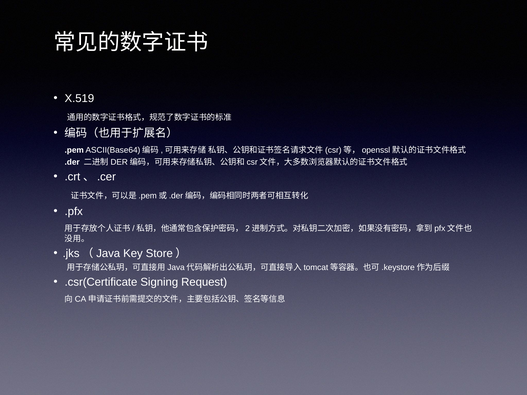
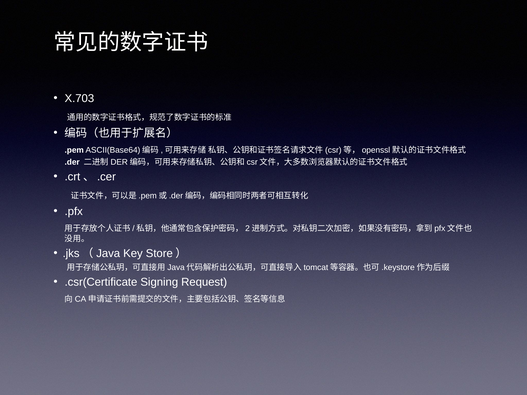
X.519: X.519 -> X.703
